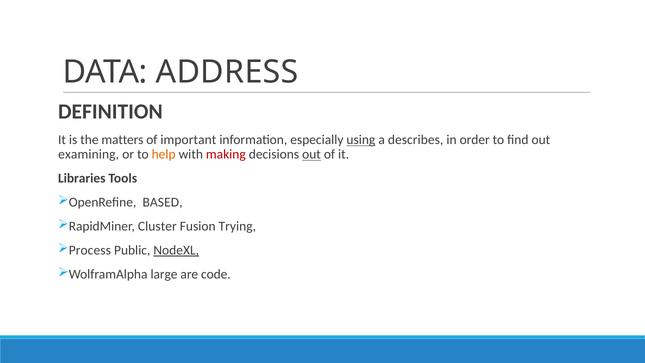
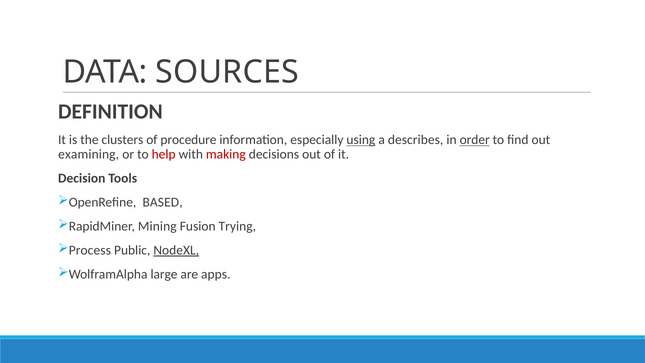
ADDRESS: ADDRESS -> SOURCES
matters: matters -> clusters
important: important -> procedure
order underline: none -> present
help colour: orange -> red
out at (311, 154) underline: present -> none
Libraries: Libraries -> Decision
Cluster: Cluster -> Mining
code: code -> apps
